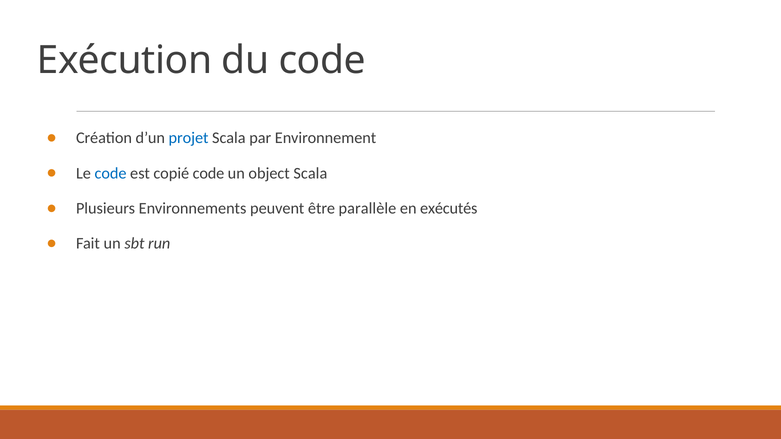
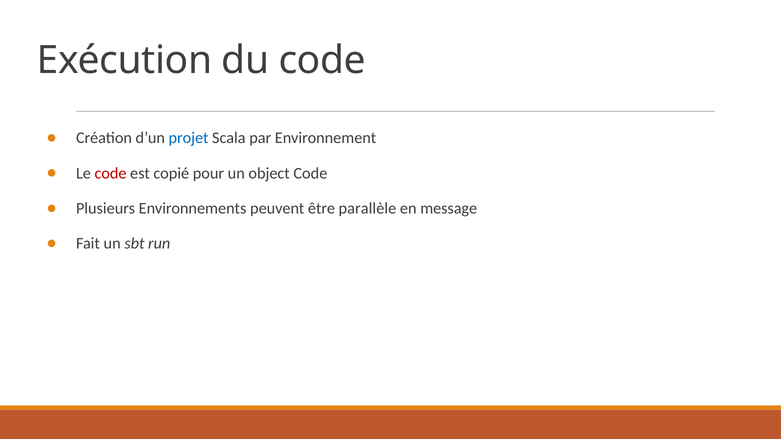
code at (111, 173) colour: blue -> red
copié code: code -> pour
object Scala: Scala -> Code
exécutés: exécutés -> message
